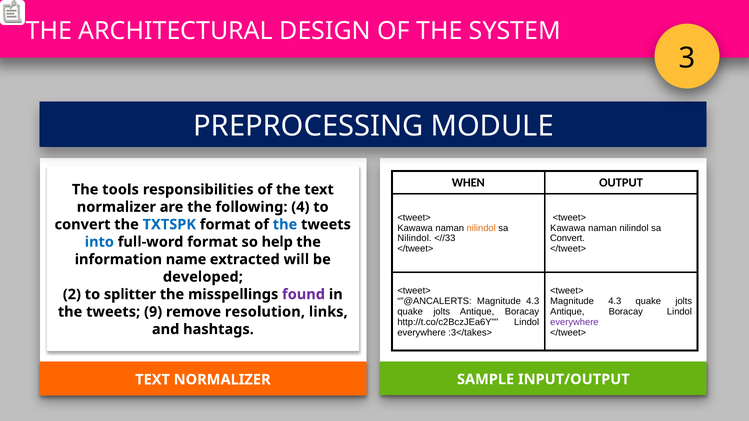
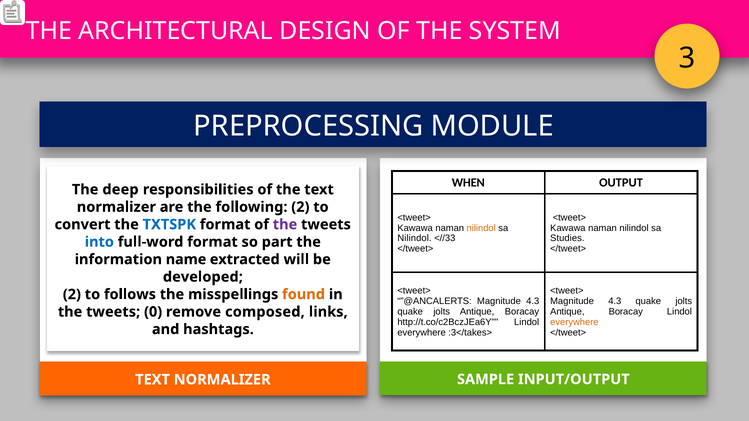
tools: tools -> deep
following 4: 4 -> 2
the at (285, 225) colour: blue -> purple
Convert at (567, 239): Convert -> Studies
help: help -> part
splitter: splitter -> follows
found colour: purple -> orange
9: 9 -> 0
resolution: resolution -> composed
everywhere at (574, 322) colour: purple -> orange
